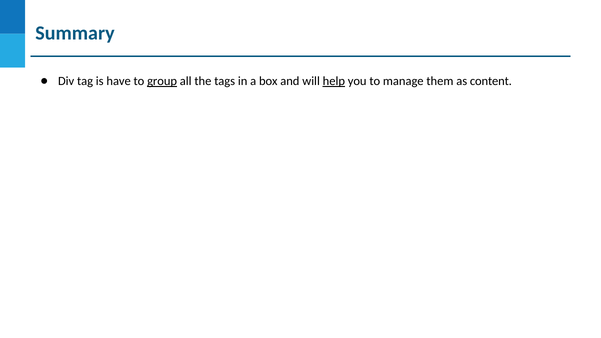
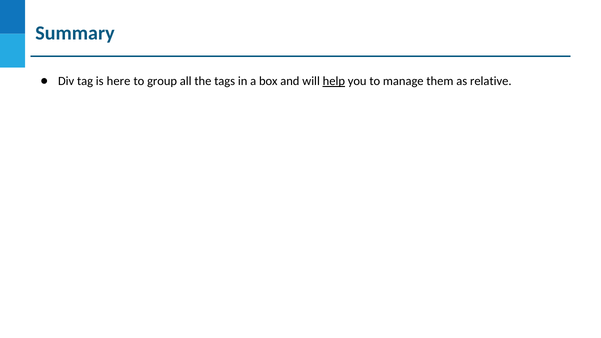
is have: have -> here
group underline: present -> none
content: content -> relative
